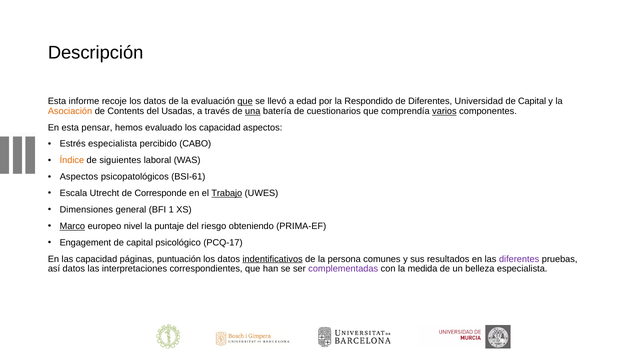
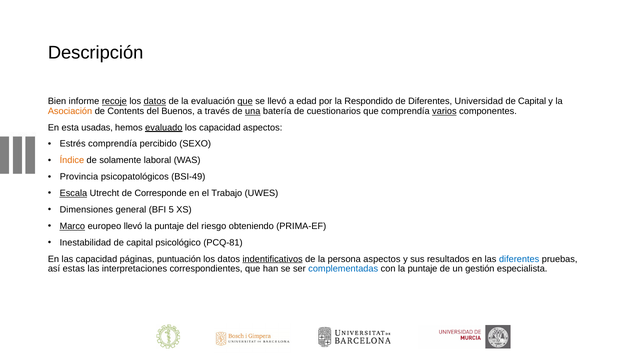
Esta at (57, 101): Esta -> Bien
recoje underline: none -> present
datos at (155, 101) underline: none -> present
Usadas: Usadas -> Buenos
pensar: pensar -> usadas
evaluado underline: none -> present
Estrés especialista: especialista -> comprendía
CABO: CABO -> SEXO
siguientes: siguientes -> solamente
Aspectos at (79, 177): Aspectos -> Provincia
BSI-61: BSI-61 -> BSI-49
Escala underline: none -> present
Trabajo underline: present -> none
1: 1 -> 5
europeo nivel: nivel -> llevó
Engagement: Engagement -> Inestabilidad
PCQ-17: PCQ-17 -> PCQ-81
persona comunes: comunes -> aspectos
diferentes at (519, 259) colour: purple -> blue
así datos: datos -> estas
complementadas colour: purple -> blue
con la medida: medida -> puntaje
belleza: belleza -> gestión
